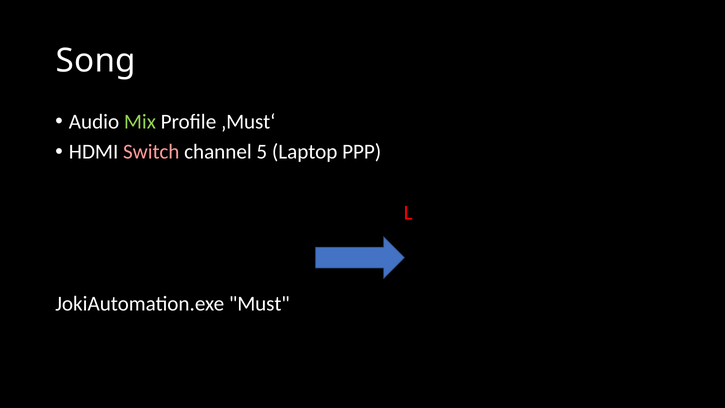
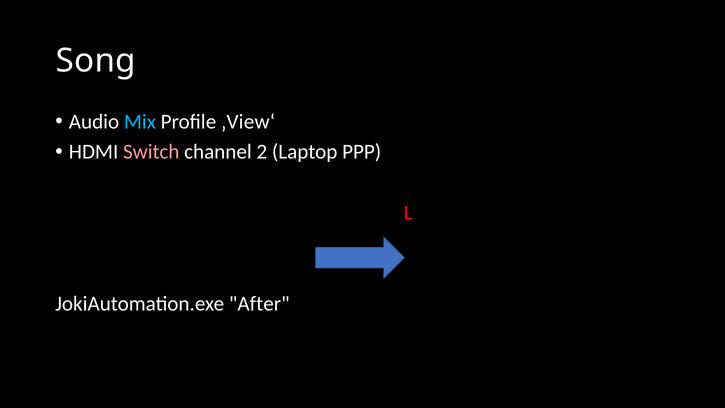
Mix colour: light green -> light blue
‚Must‘: ‚Must‘ -> ‚View‘
5: 5 -> 2
Must: Must -> After
